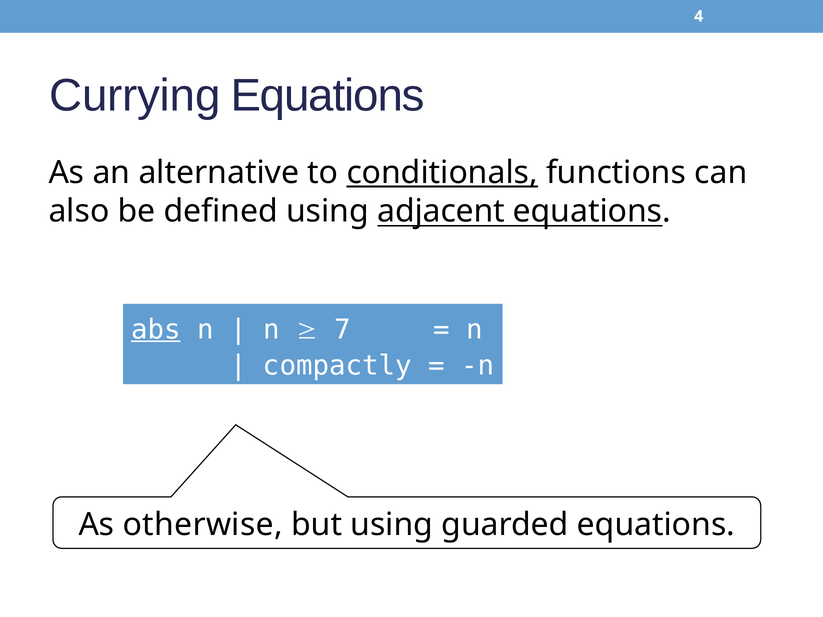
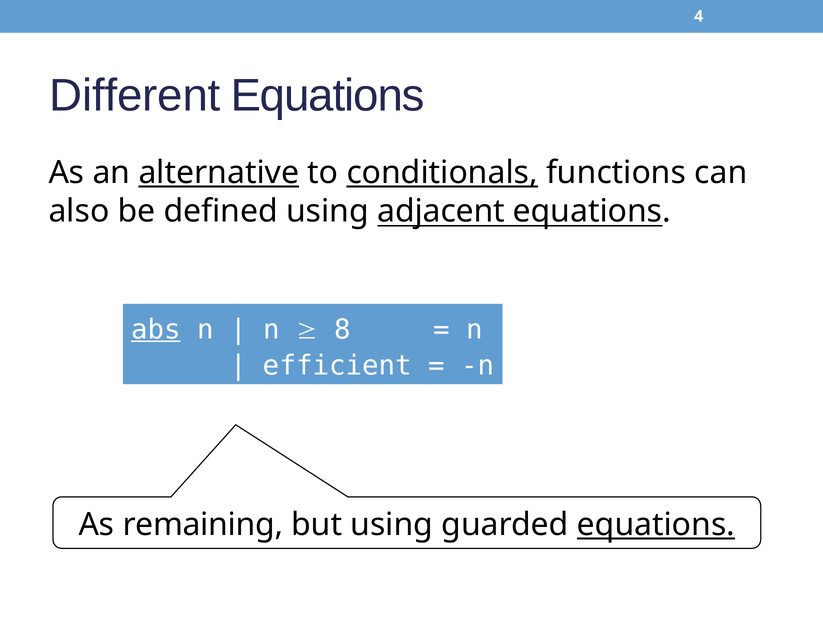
Currying: Currying -> Different
alternative underline: none -> present
7: 7 -> 8
compactly: compactly -> efficient
otherwise: otherwise -> remaining
equations at (656, 525) underline: none -> present
